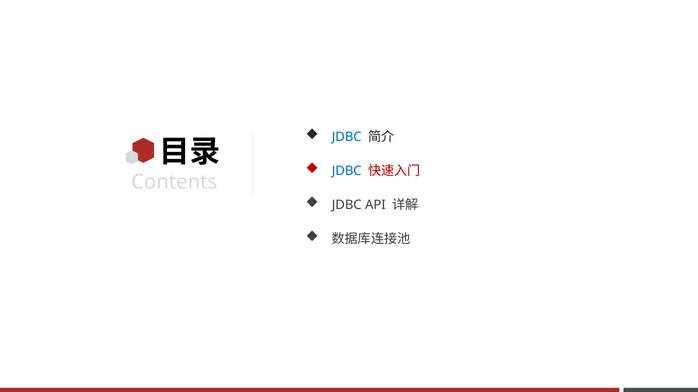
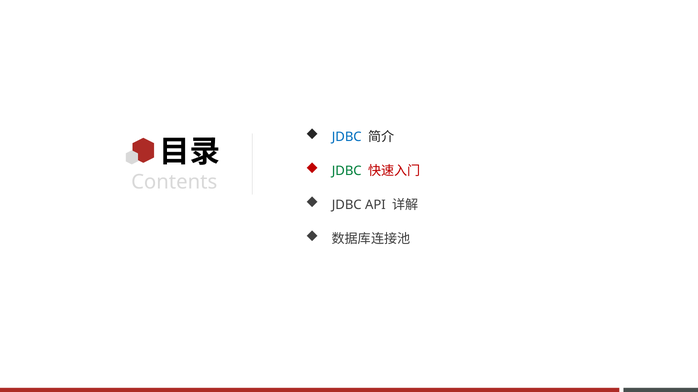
JDBC at (347, 171) colour: blue -> green
